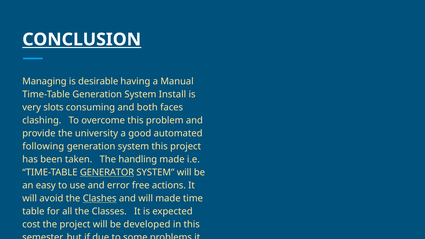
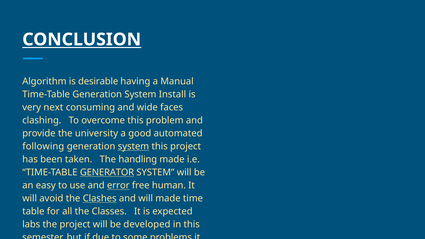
Managing: Managing -> Algorithm
very slots: slots -> next
both: both -> wide
system at (133, 146) underline: none -> present
error underline: none -> present
actions: actions -> human
cost at (31, 224): cost -> labs
